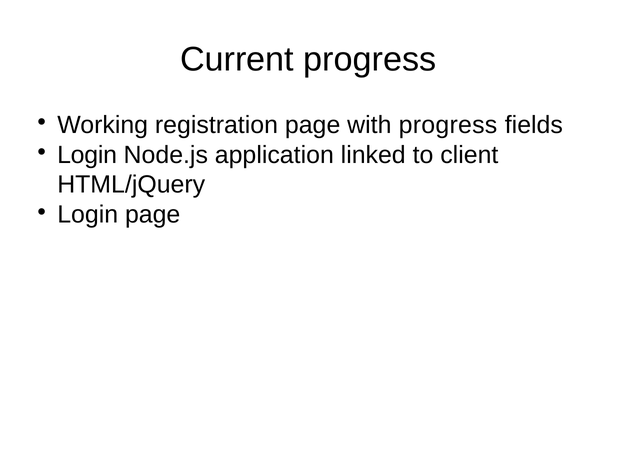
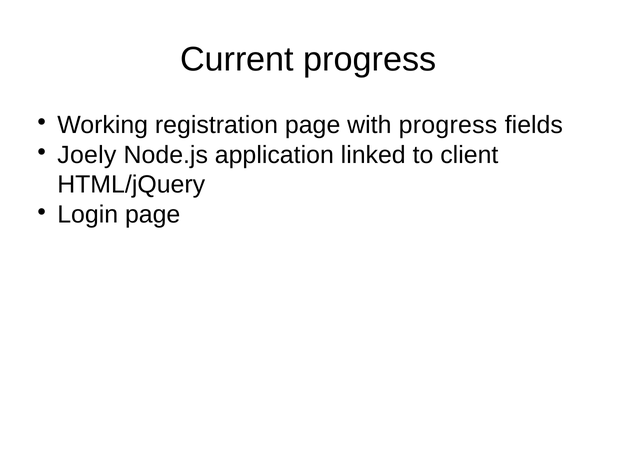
Login at (87, 155): Login -> Joely
